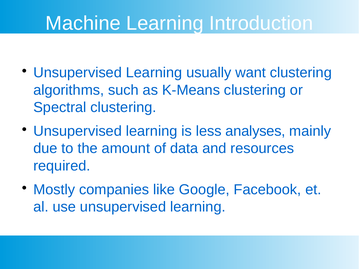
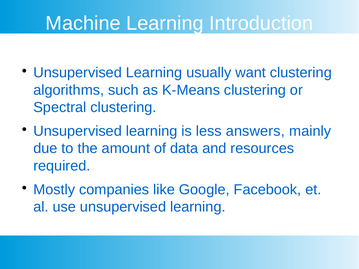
analyses: analyses -> answers
